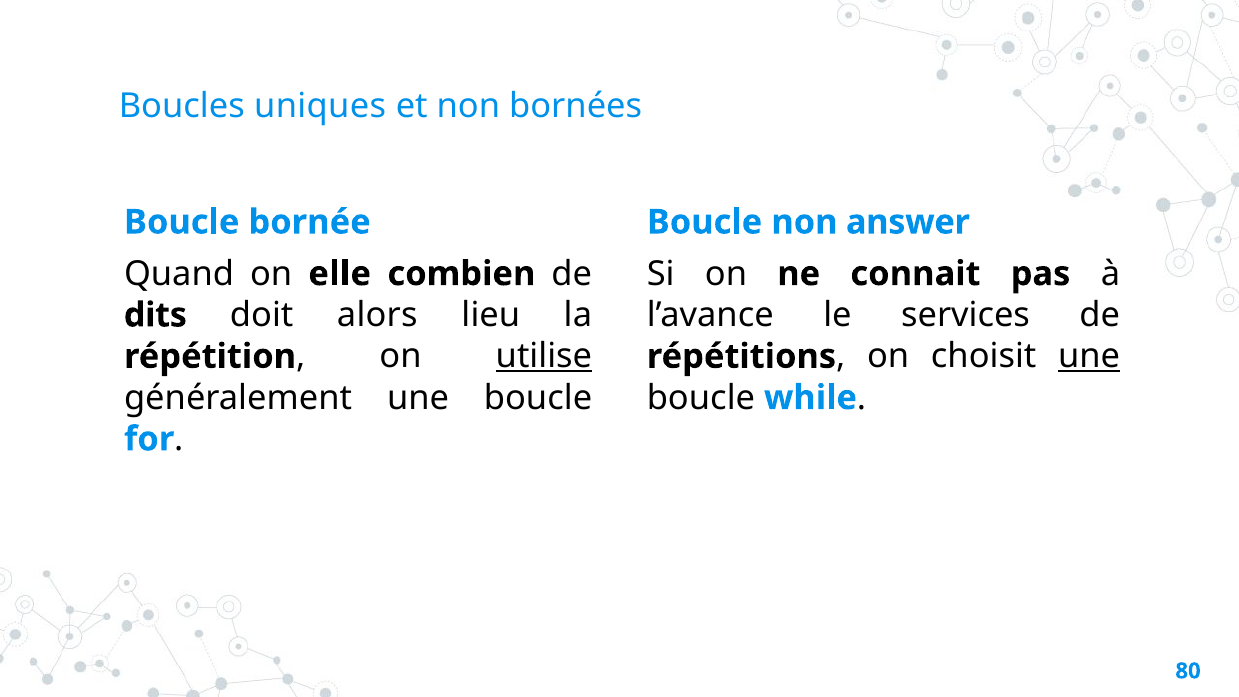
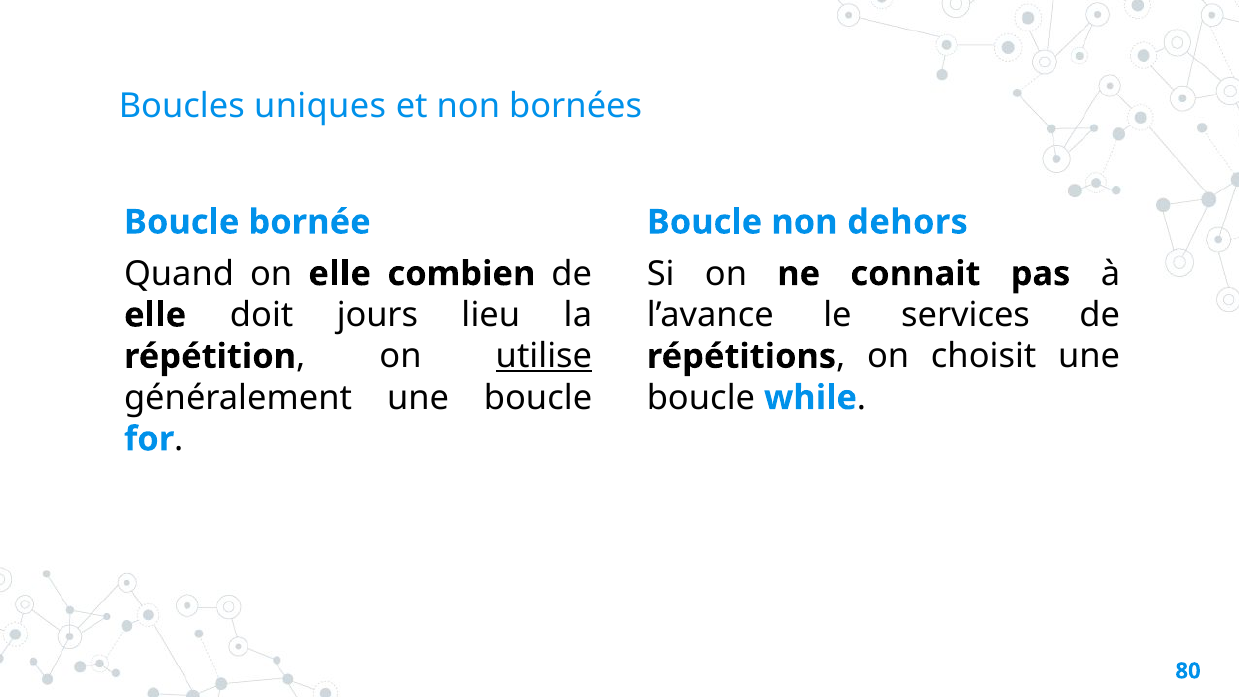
answer: answer -> dehors
dits at (155, 315): dits -> elle
alors: alors -> jours
une at (1089, 356) underline: present -> none
